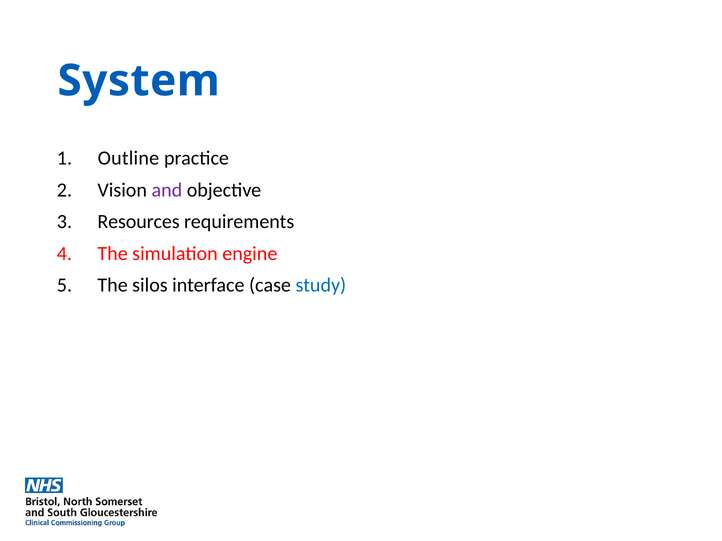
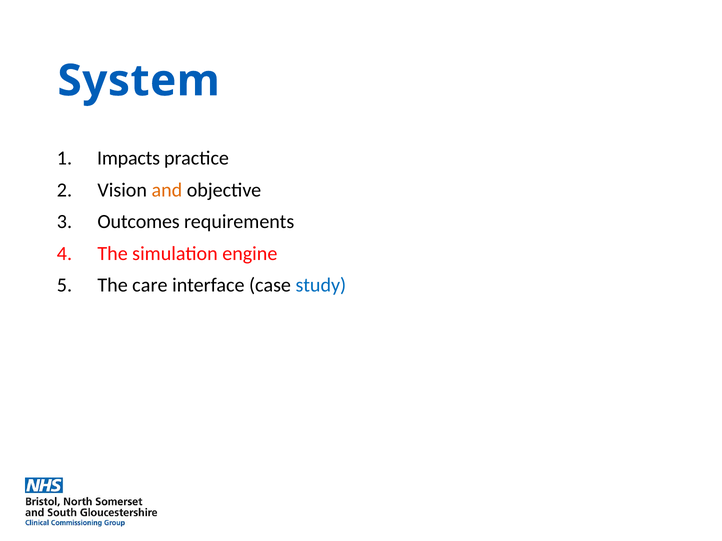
Outline: Outline -> Impacts
and colour: purple -> orange
Resources: Resources -> Outcomes
silos: silos -> care
